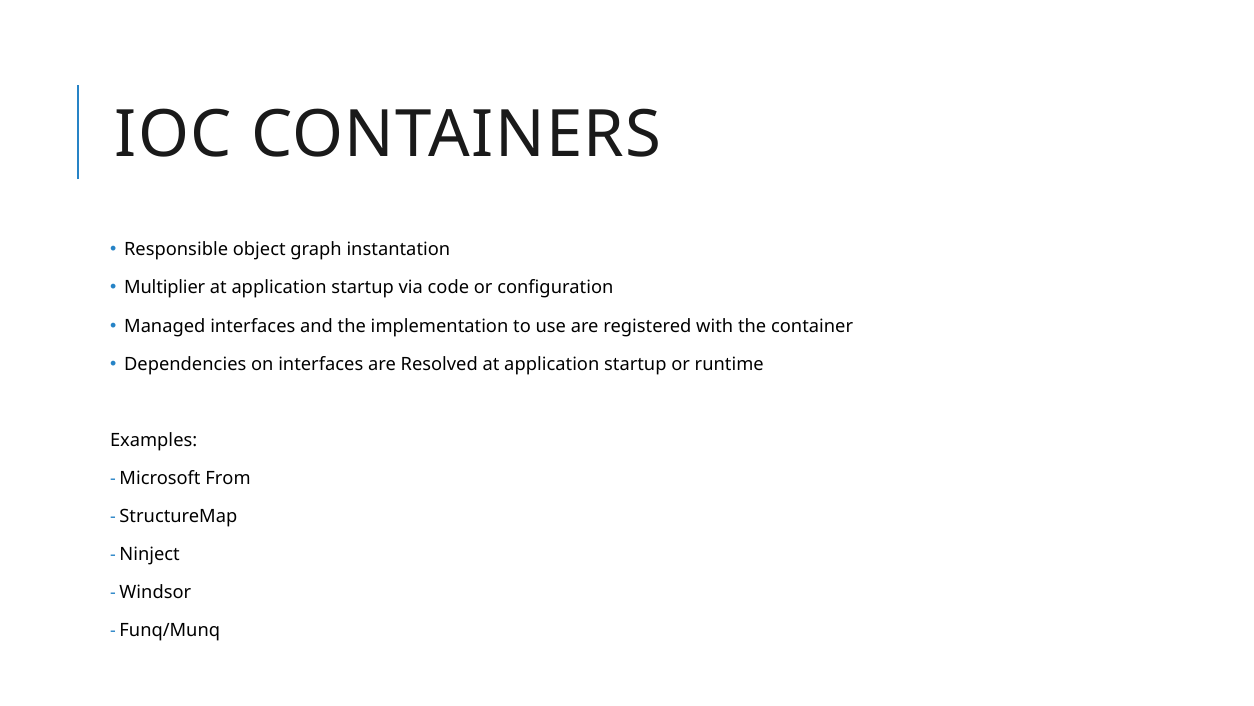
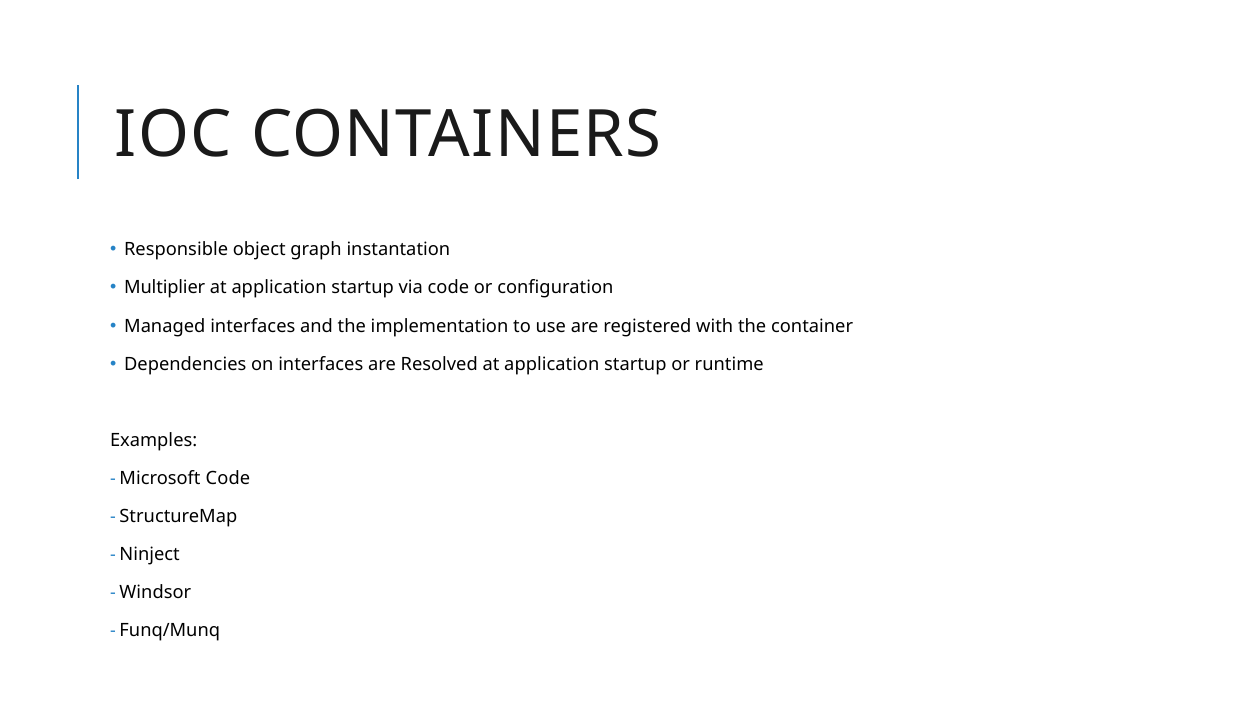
Microsoft From: From -> Code
